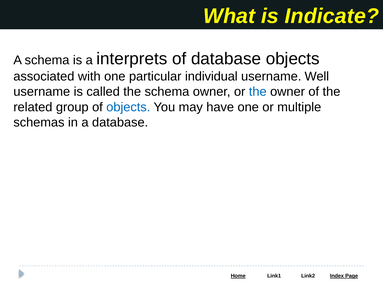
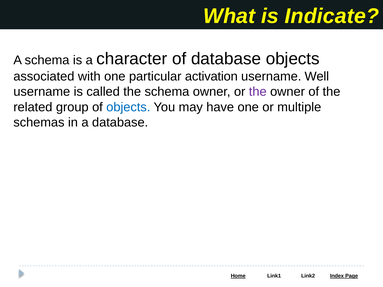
interprets: interprets -> character
individual: individual -> activation
the at (258, 92) colour: blue -> purple
